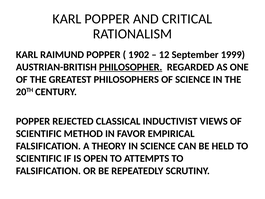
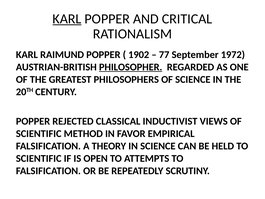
KARL at (67, 19) underline: none -> present
12: 12 -> 77
1999: 1999 -> 1972
